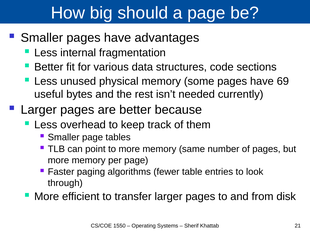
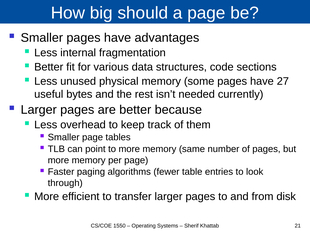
69: 69 -> 27
